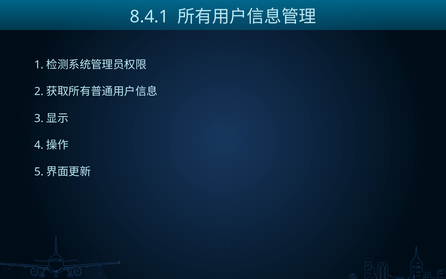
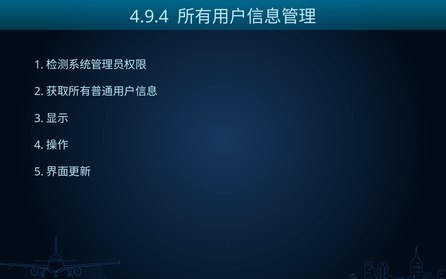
8.4.1: 8.4.1 -> 4.9.4
